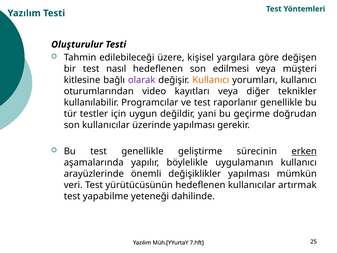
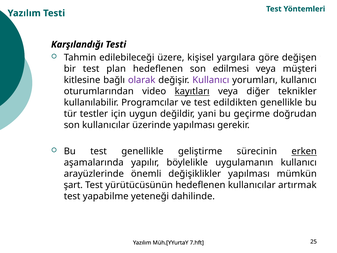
Oluşturulur: Oluşturulur -> Karşılandığı
nasıl: nasıl -> plan
Kullanıcı at (211, 80) colour: orange -> purple
kayıtları underline: none -> present
raporlanır: raporlanır -> edildikten
veri: veri -> şart
